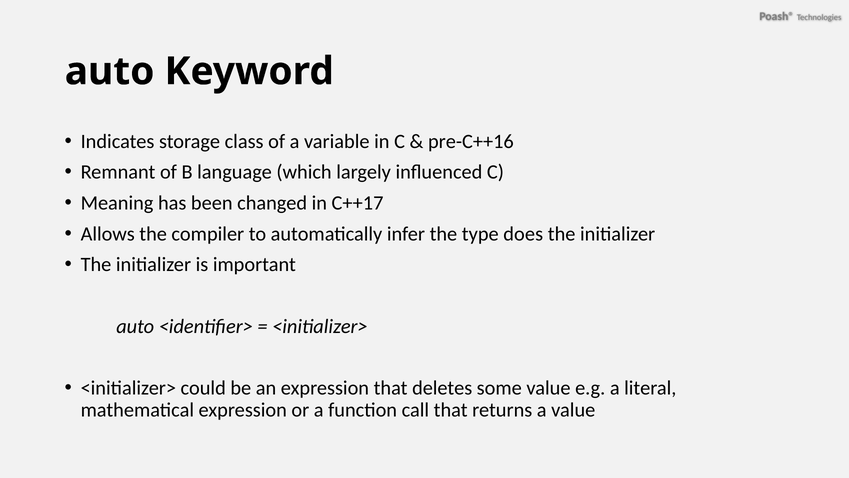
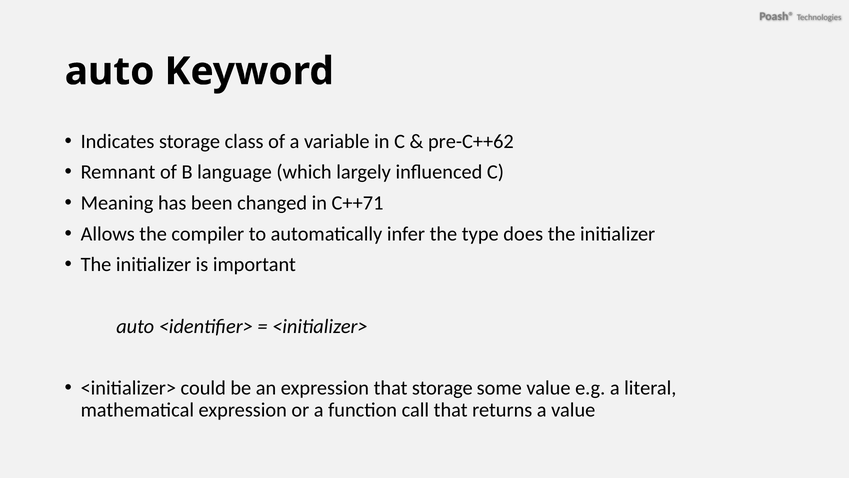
pre-C++16: pre-C++16 -> pre-C++62
C++17: C++17 -> C++71
that deletes: deletes -> storage
